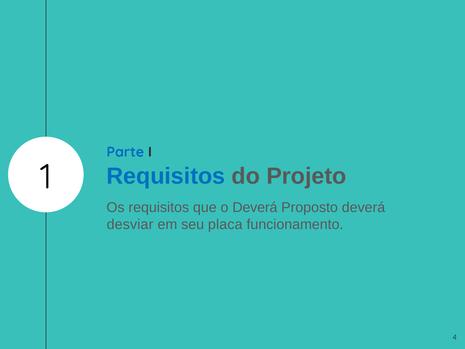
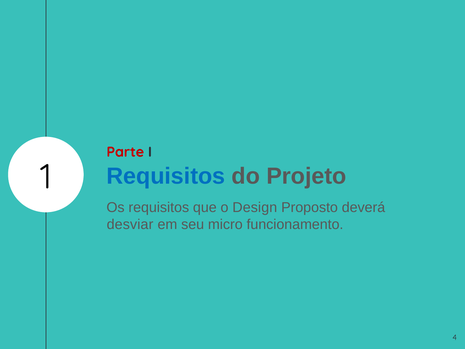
Parte colour: blue -> red
o Deverá: Deverá -> Design
placa: placa -> micro
